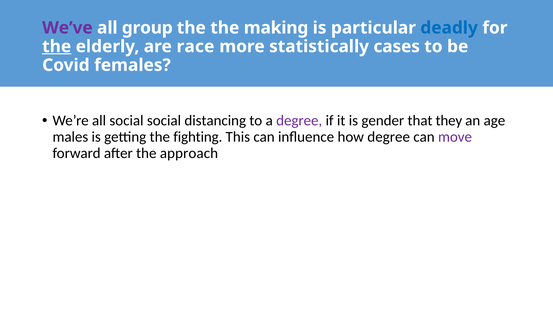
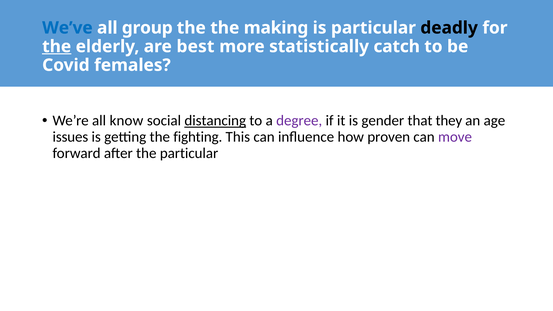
We’ve colour: purple -> blue
deadly colour: blue -> black
race: race -> best
cases: cases -> catch
all social: social -> know
distancing underline: none -> present
males: males -> issues
how degree: degree -> proven
the approach: approach -> particular
